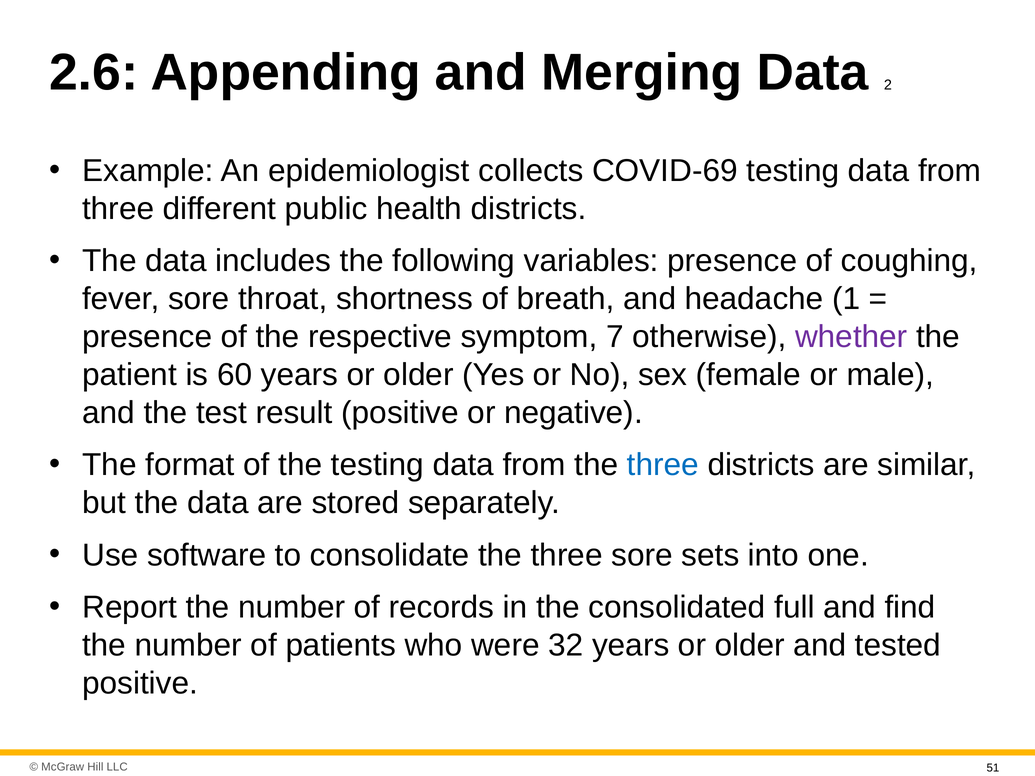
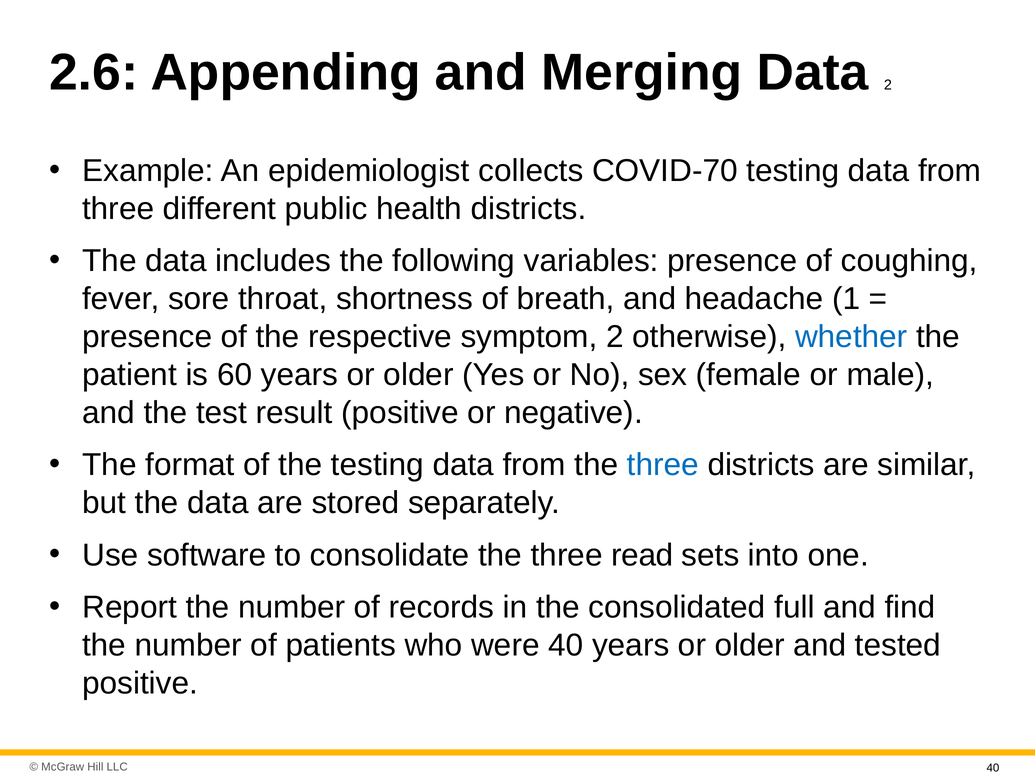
COVID-69: COVID-69 -> COVID-70
symptom 7: 7 -> 2
whether colour: purple -> blue
three sore: sore -> read
were 32: 32 -> 40
51 at (993, 768): 51 -> 40
